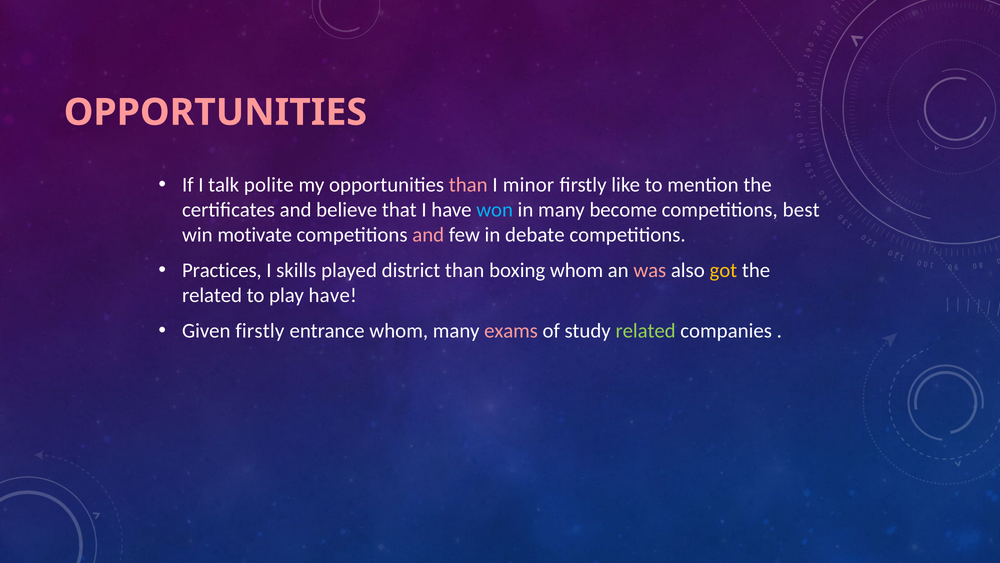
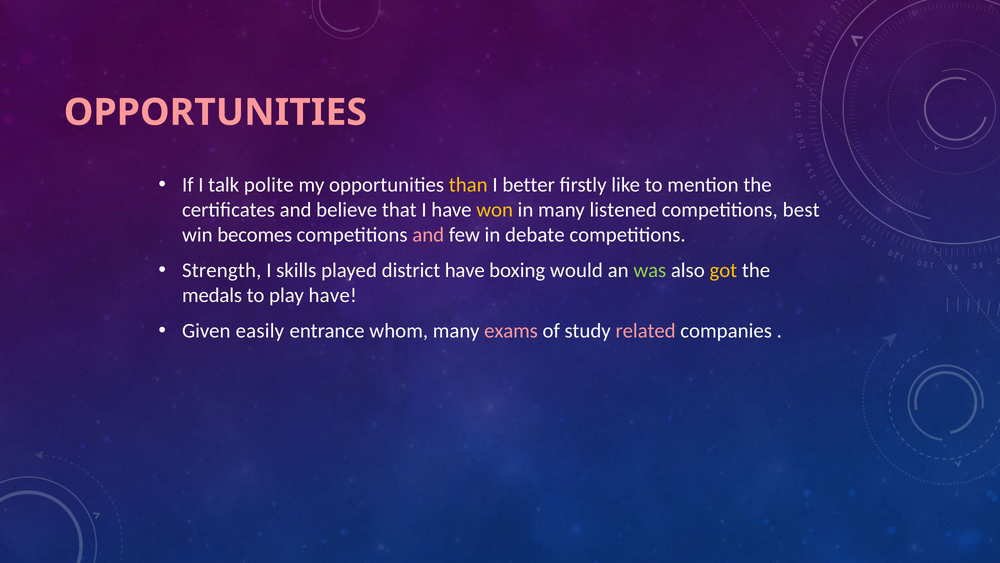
than at (468, 185) colour: pink -> yellow
minor: minor -> better
won colour: light blue -> yellow
become: become -> listened
motivate: motivate -> becomes
Practices: Practices -> Strength
district than: than -> have
boxing whom: whom -> would
was colour: pink -> light green
related at (212, 295): related -> medals
Given firstly: firstly -> easily
related at (646, 331) colour: light green -> pink
